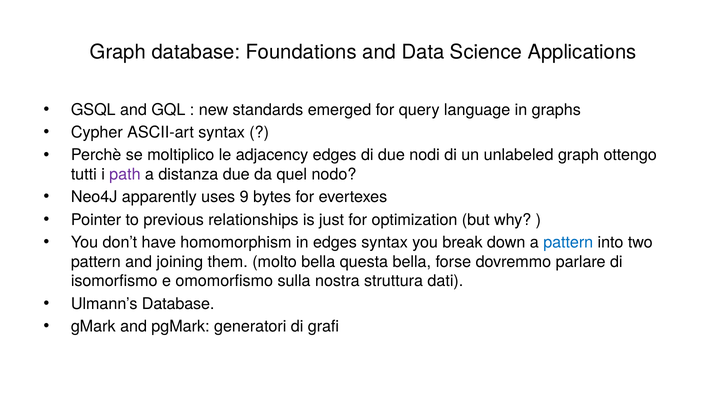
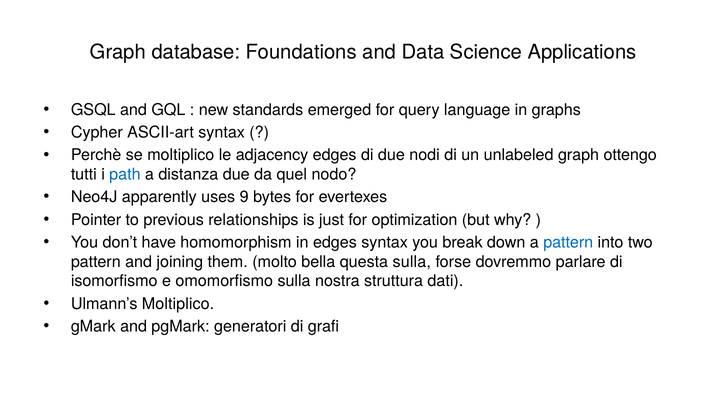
path colour: purple -> blue
questa bella: bella -> sulla
Ulmann’s Database: Database -> Moltiplico
